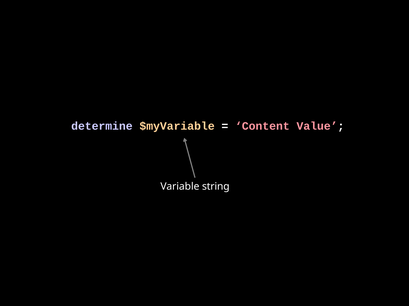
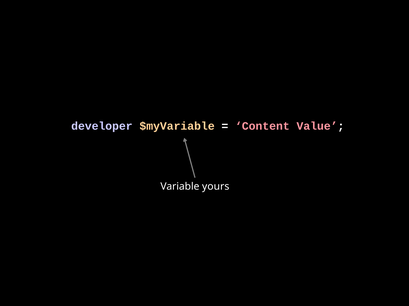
determine: determine -> developer
string: string -> yours
